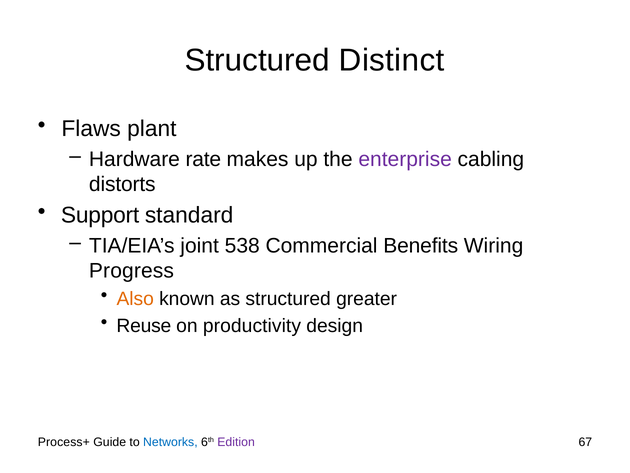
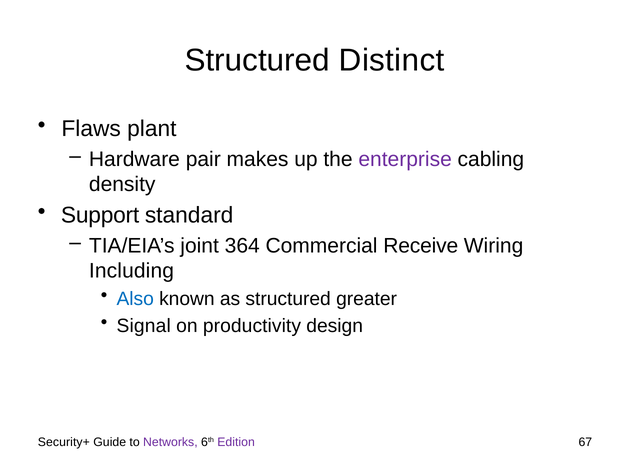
rate: rate -> pair
distorts: distorts -> density
538: 538 -> 364
Benefits: Benefits -> Receive
Progress: Progress -> Including
Also colour: orange -> blue
Reuse: Reuse -> Signal
Process+: Process+ -> Security+
Networks colour: blue -> purple
